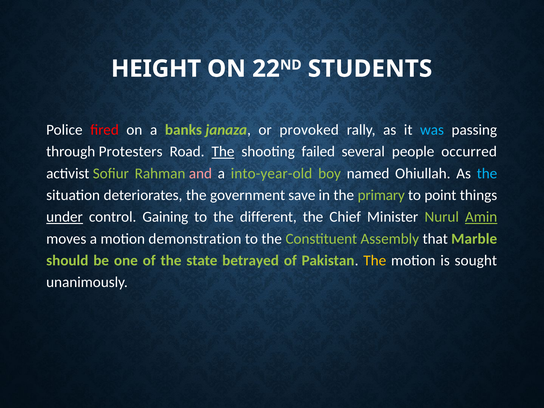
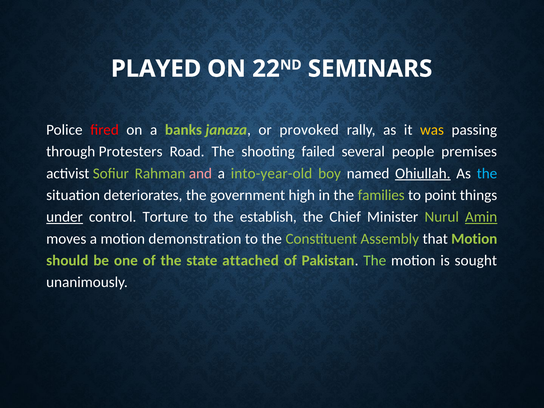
HEIGHT: HEIGHT -> PLAYED
STUDENTS: STUDENTS -> SEMINARS
was colour: light blue -> yellow
The at (223, 152) underline: present -> none
occurred: occurred -> premises
Ohiullah underline: none -> present
save: save -> high
primary: primary -> families
Gaining: Gaining -> Torture
different: different -> establish
that Marble: Marble -> Motion
betrayed: betrayed -> attached
The at (375, 261) colour: yellow -> light green
